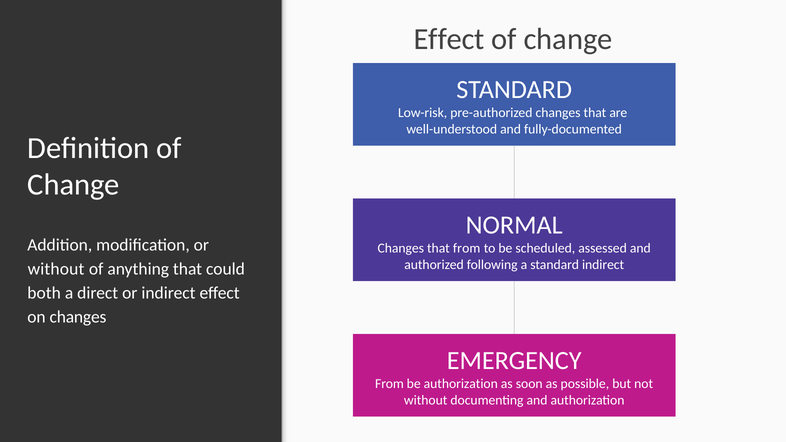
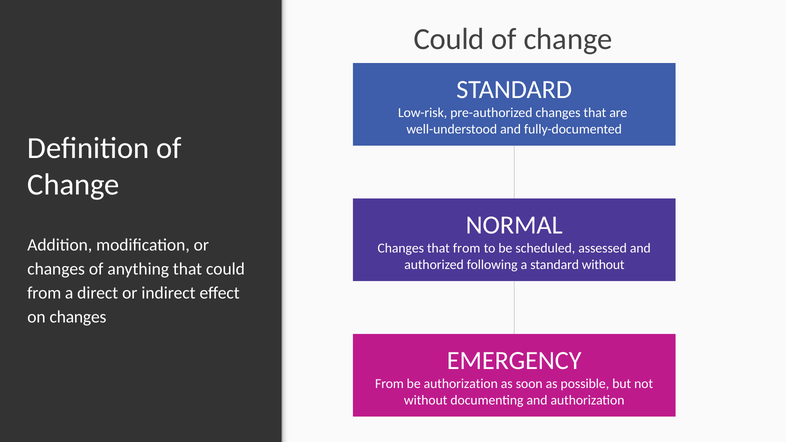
Effect at (449, 39): Effect -> Could
standard indirect: indirect -> without
without at (56, 269): without -> changes
both at (44, 293): both -> from
